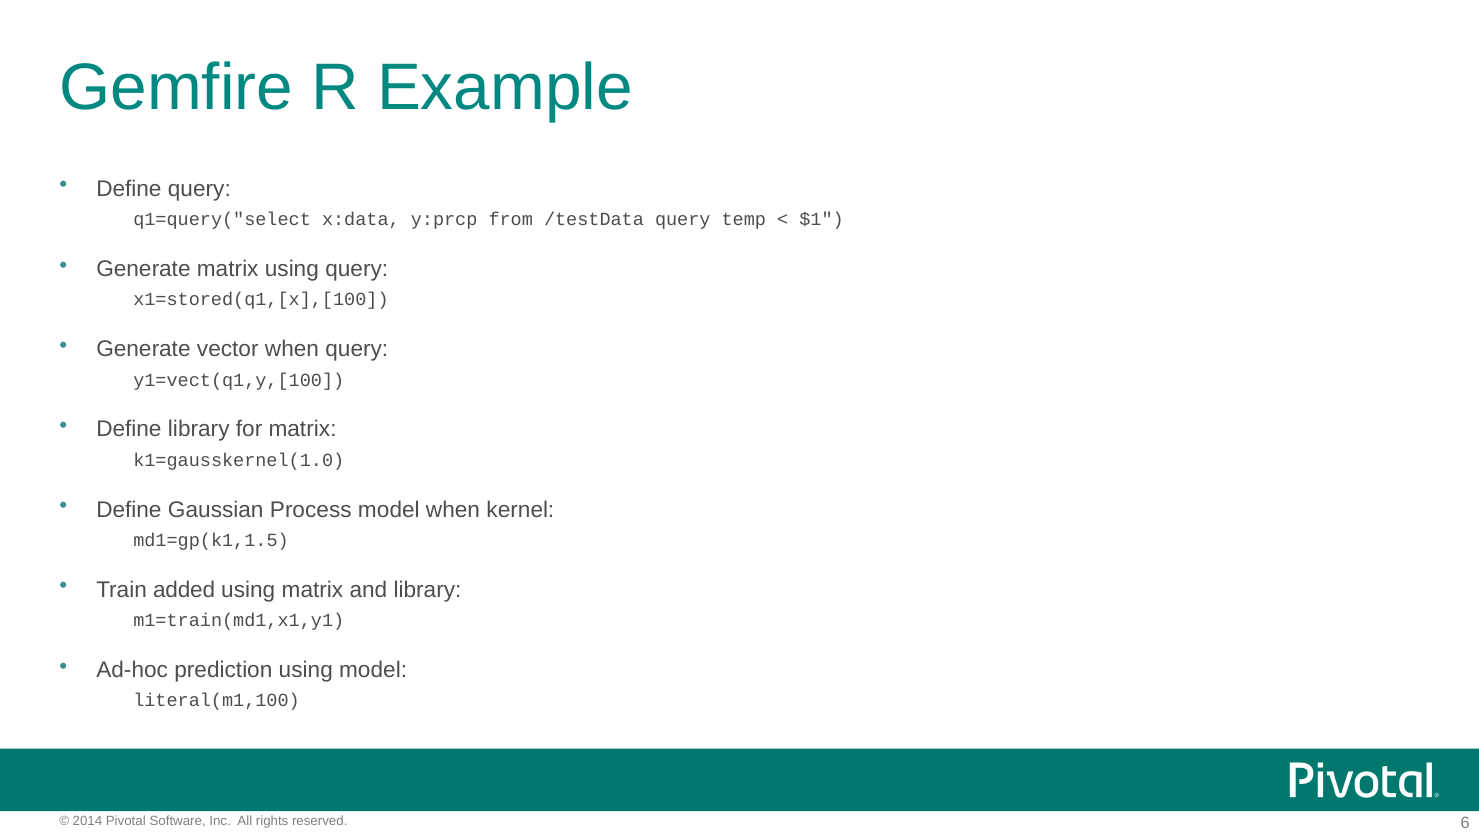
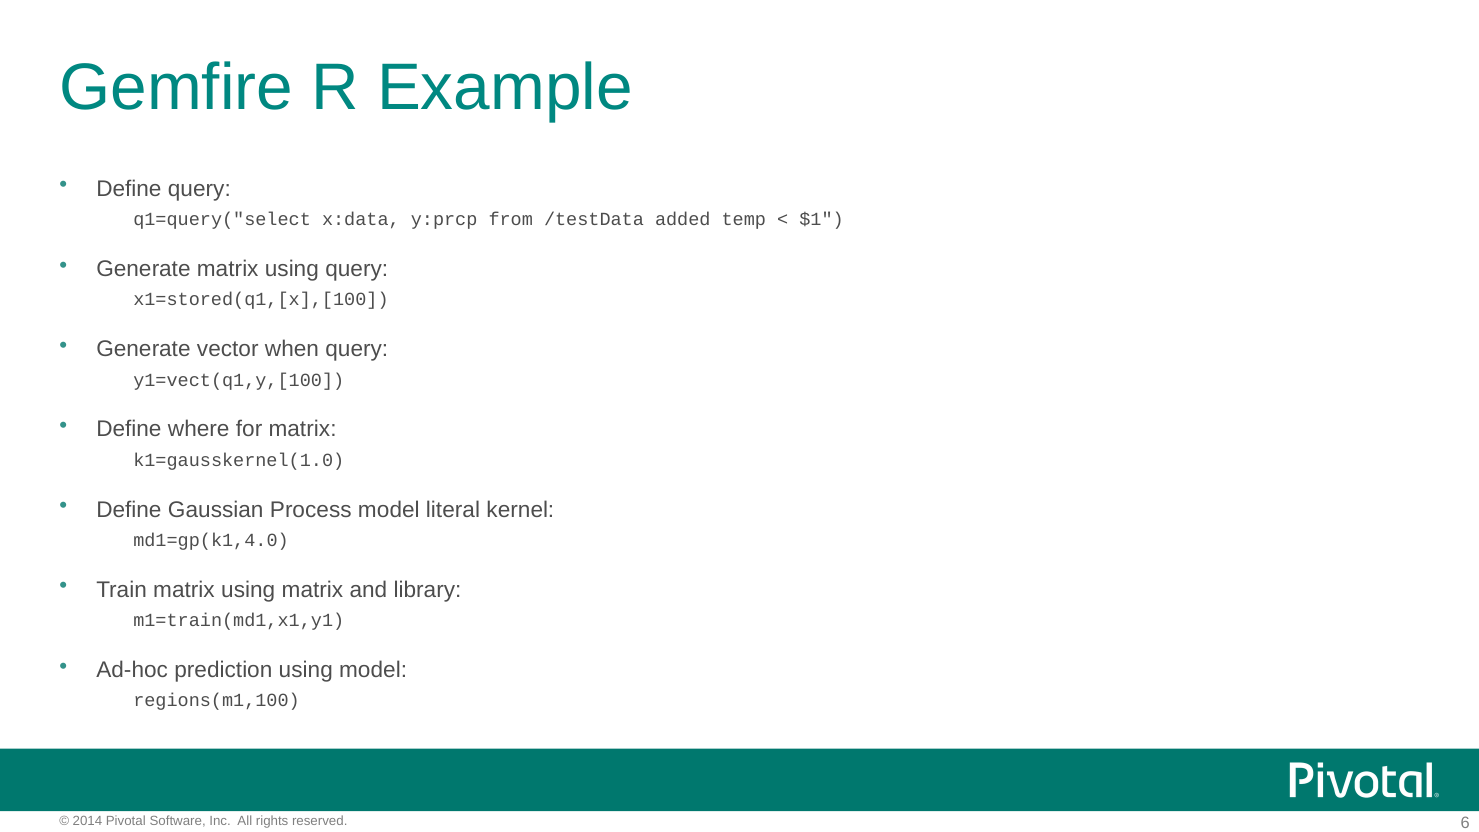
/testData query: query -> added
Define library: library -> where
model when: when -> literal
md1=gp(k1,1.5: md1=gp(k1,1.5 -> md1=gp(k1,4.0
Train added: added -> matrix
literal(m1,100: literal(m1,100 -> regions(m1,100
